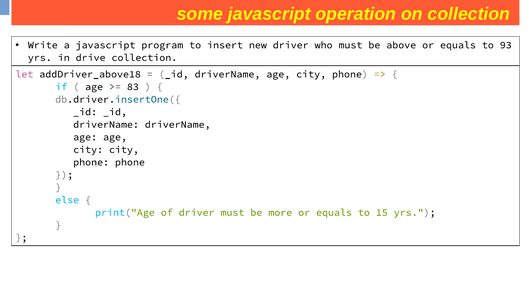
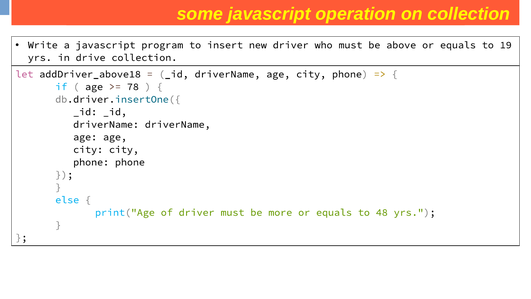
93: 93 -> 19
83: 83 -> 78
15: 15 -> 48
